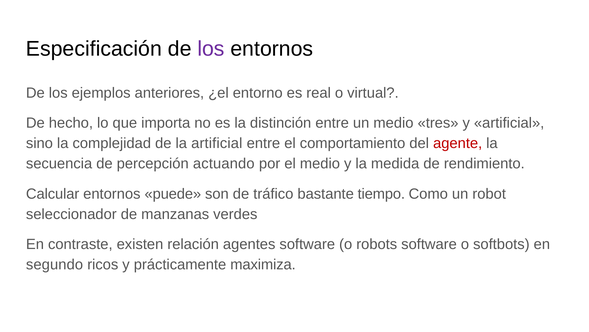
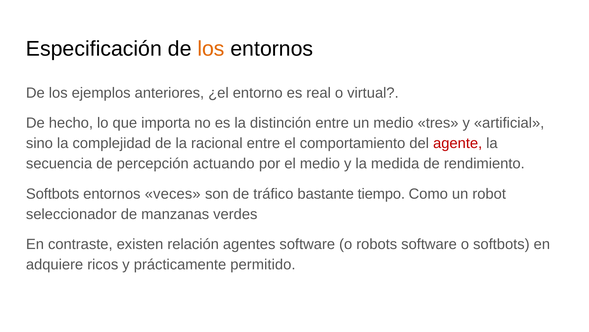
los at (211, 49) colour: purple -> orange
la artificial: artificial -> racional
Calcular at (53, 193): Calcular -> Softbots
puede: puede -> veces
segundo: segundo -> adquiere
maximiza: maximiza -> permitido
